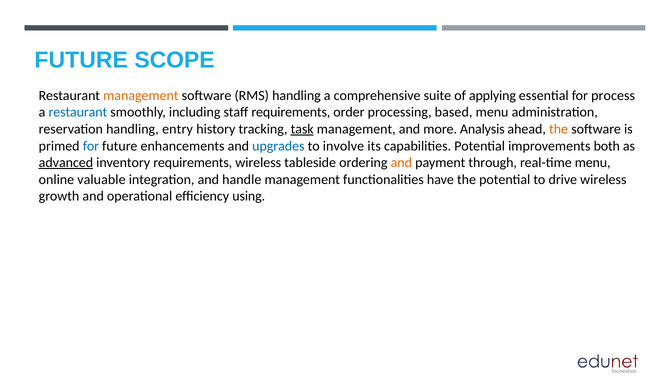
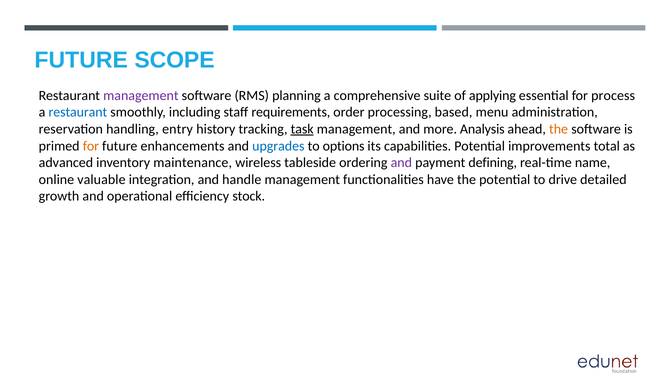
management at (141, 96) colour: orange -> purple
RMS handling: handling -> planning
for at (91, 146) colour: blue -> orange
involve: involve -> options
both: both -> total
advanced underline: present -> none
inventory requirements: requirements -> maintenance
and at (401, 163) colour: orange -> purple
through: through -> defining
real-time menu: menu -> name
drive wireless: wireless -> detailed
using: using -> stock
